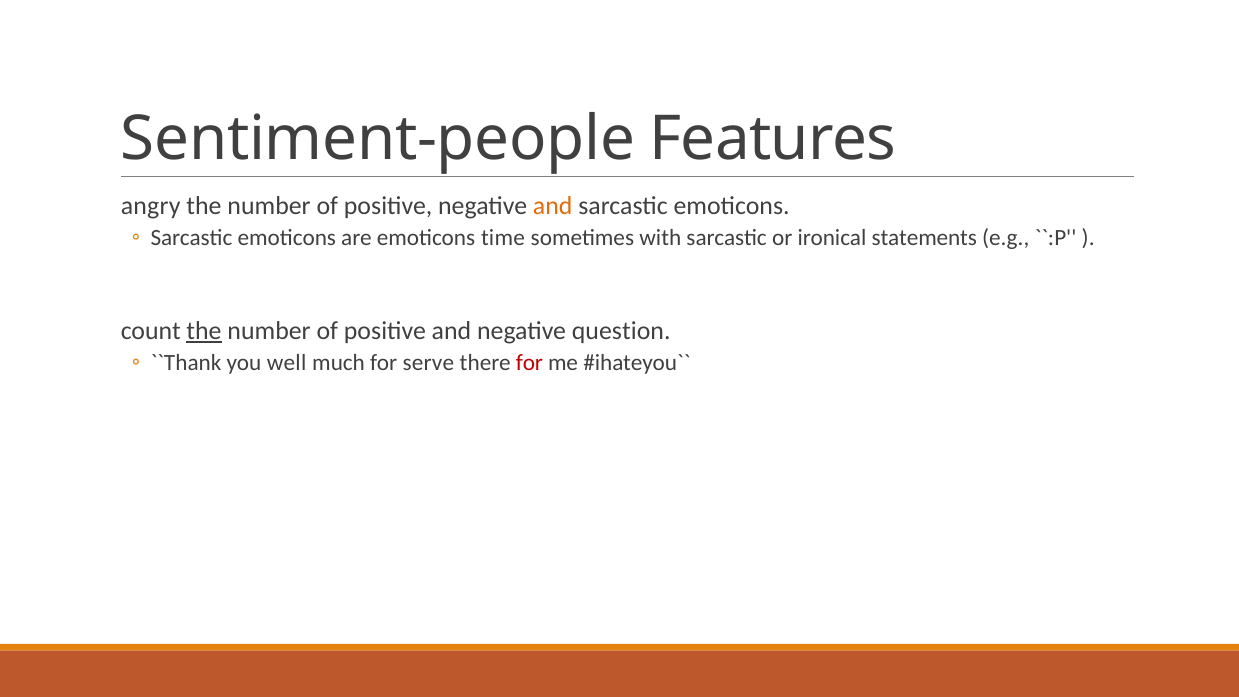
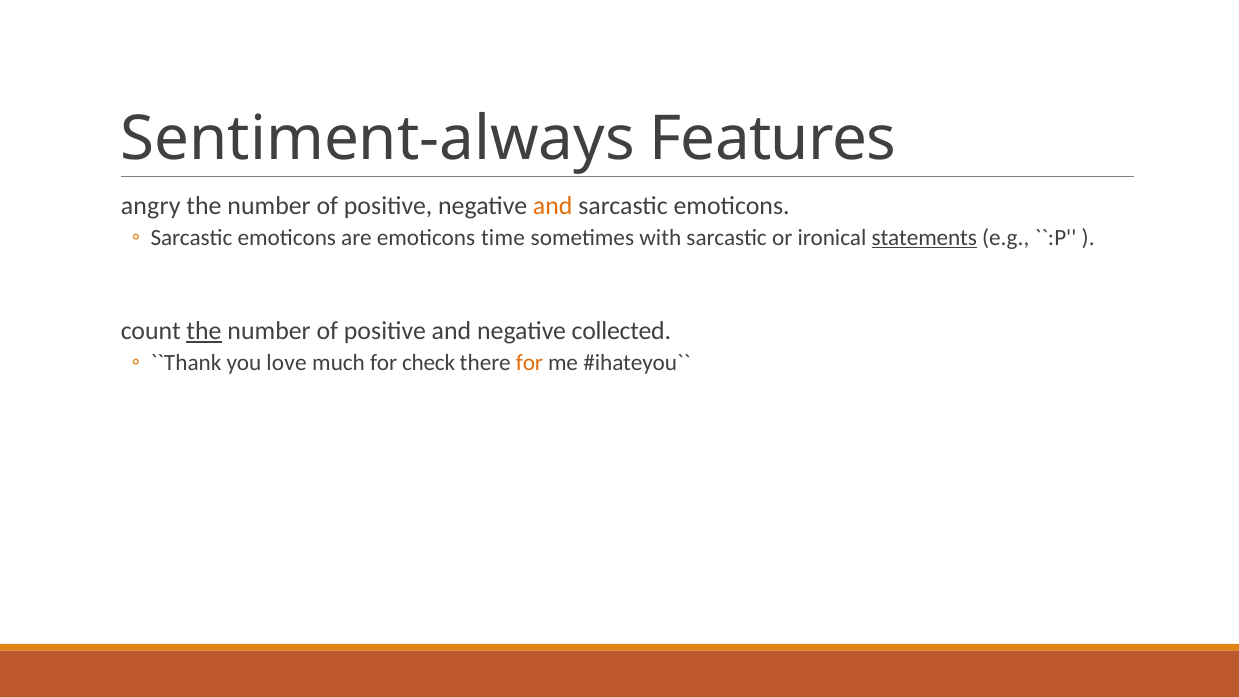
Sentiment-people: Sentiment-people -> Sentiment-always
statements underline: none -> present
question: question -> collected
well: well -> love
serve: serve -> check
for at (529, 363) colour: red -> orange
